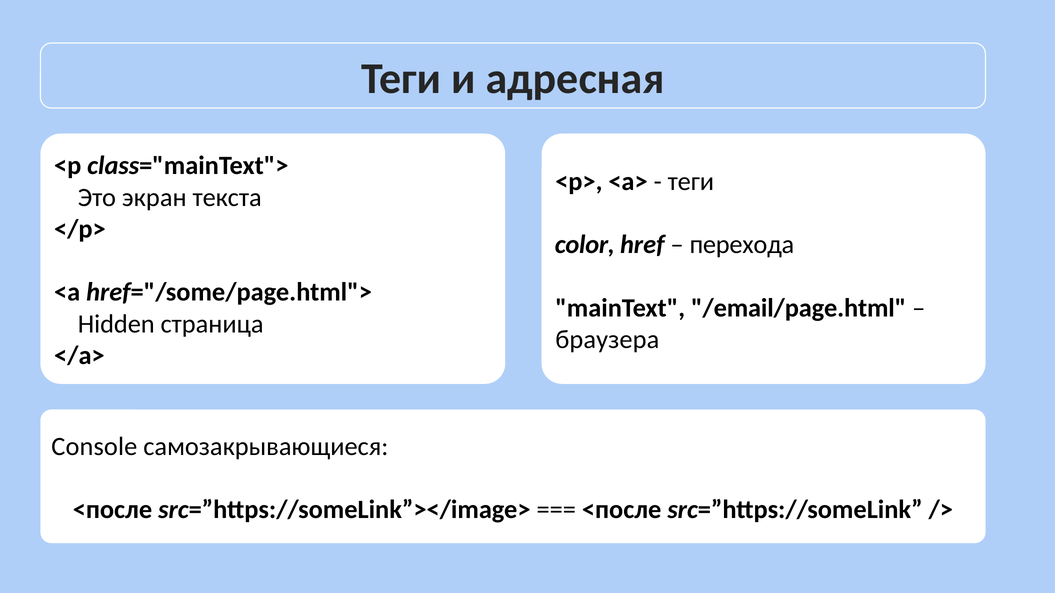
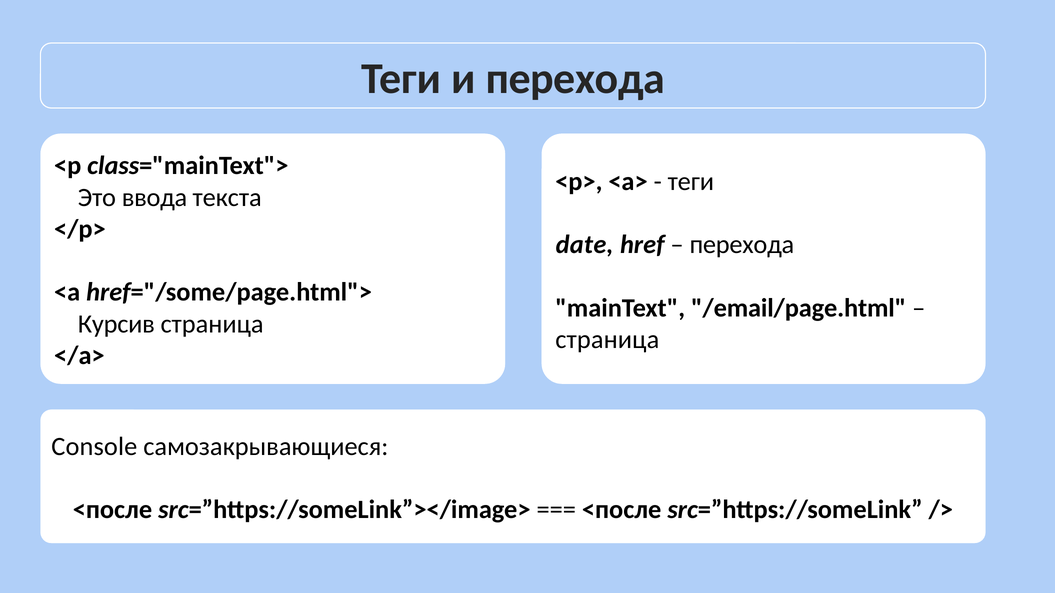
и адресная: адресная -> перехода
экран: экран -> ввода
color: color -> date
Hidden: Hidden -> Курсив
браузера at (607, 340): браузера -> страница
